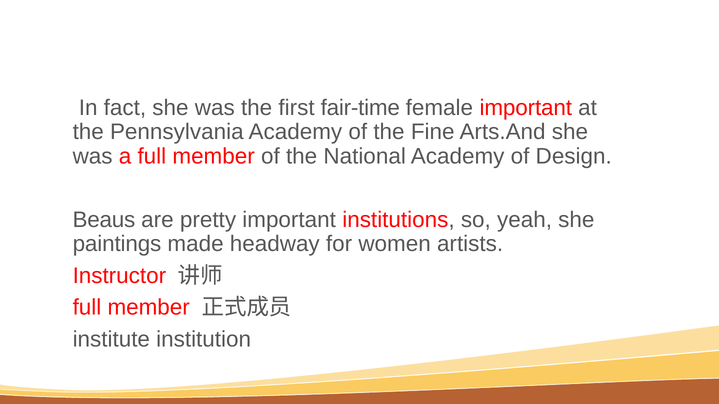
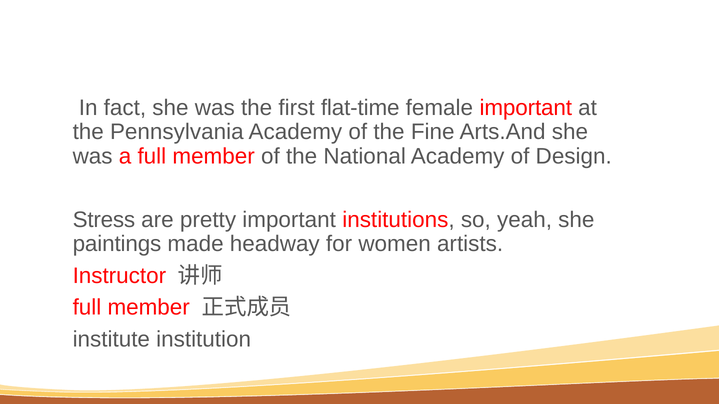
fair-time: fair-time -> flat-time
Beaus: Beaus -> Stress
